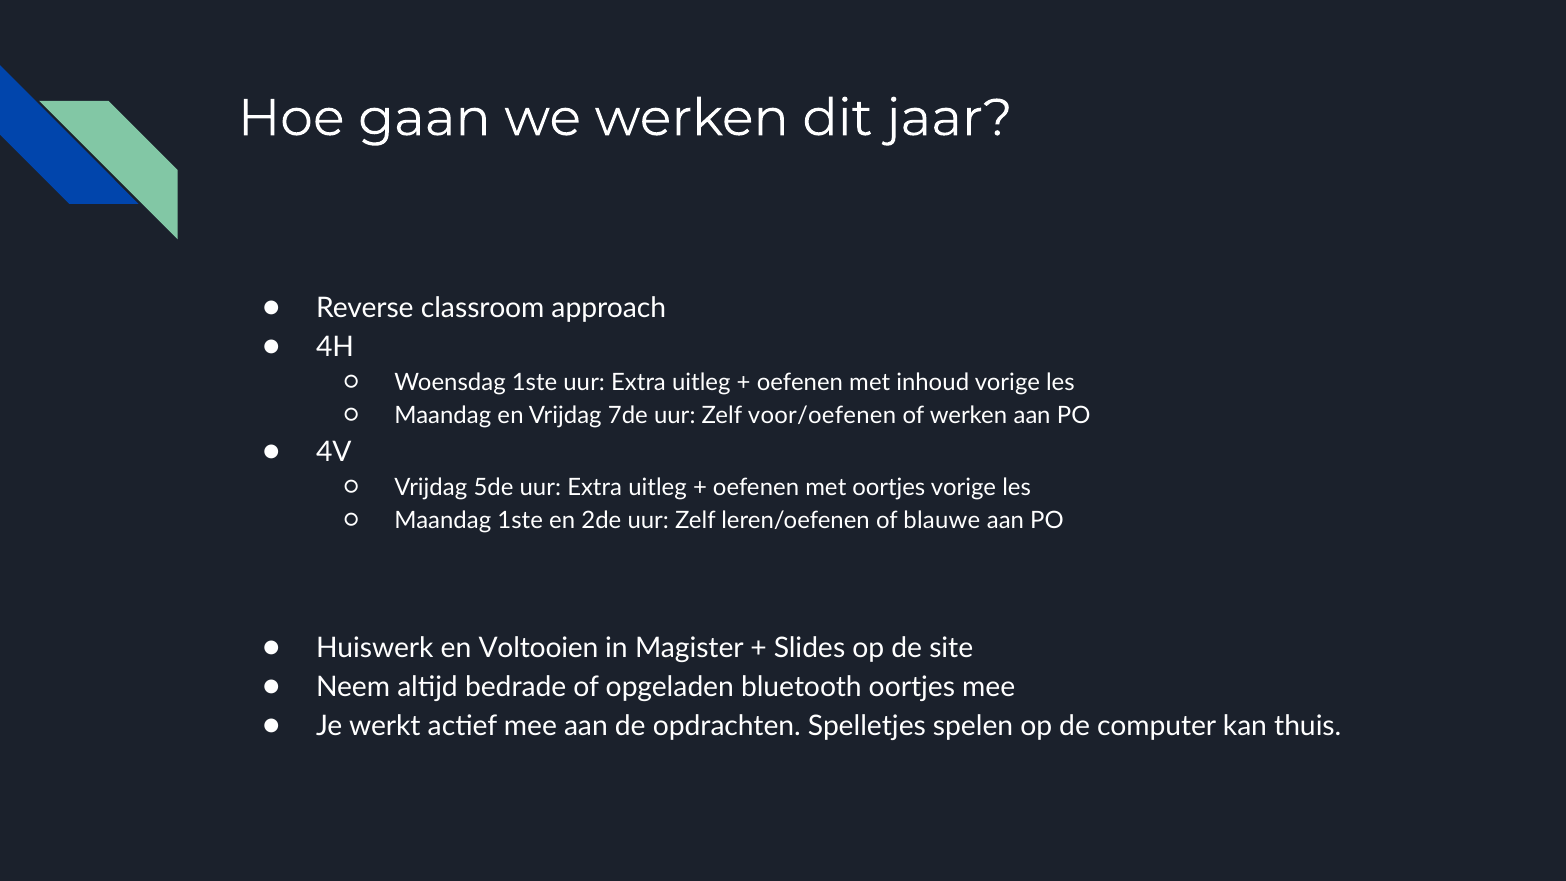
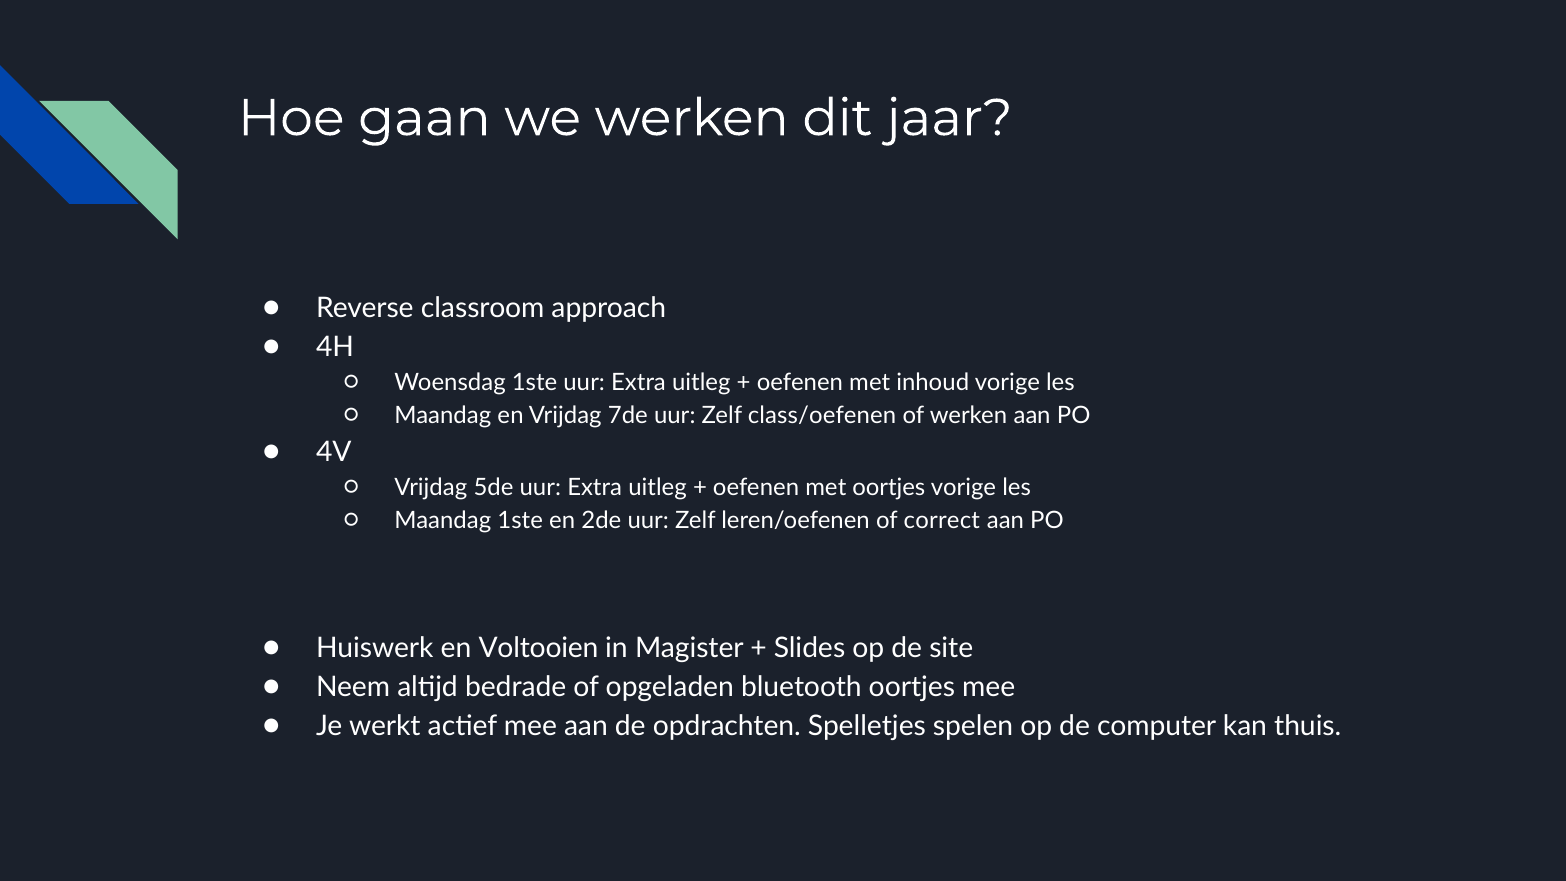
voor/oefenen: voor/oefenen -> class/oefenen
blauwe: blauwe -> correct
